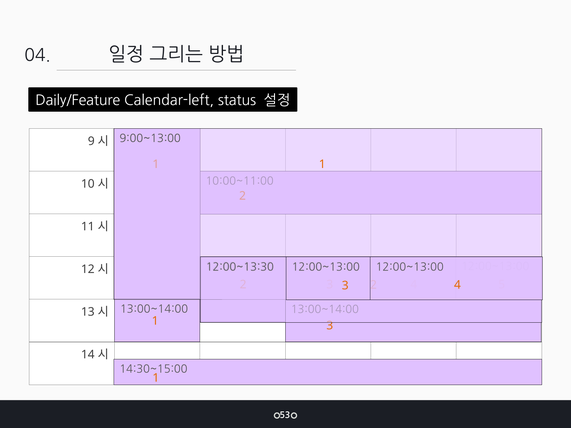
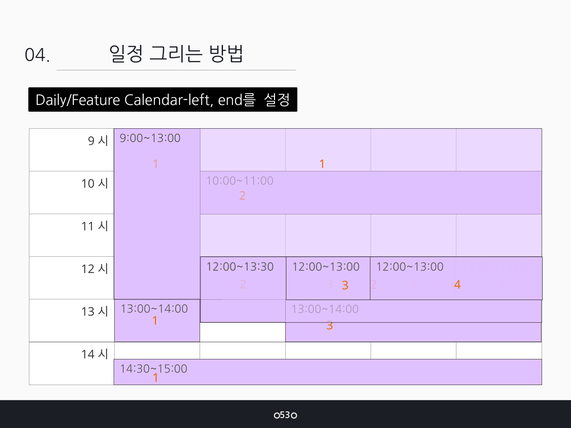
status: status -> end를
